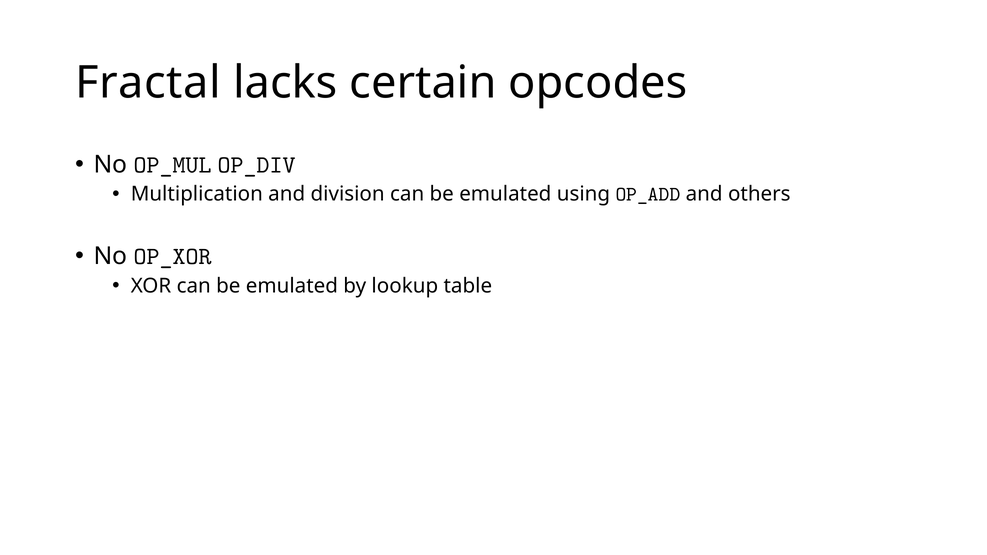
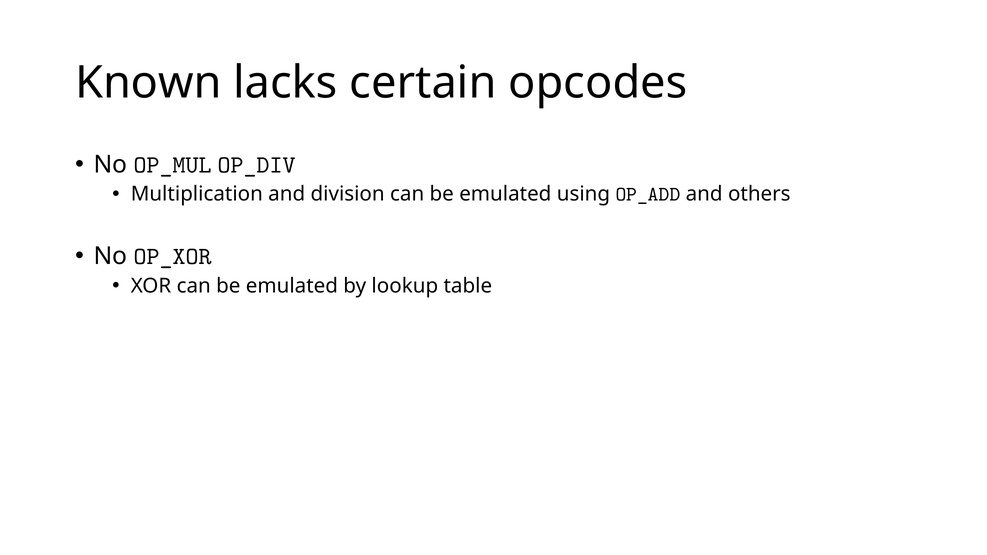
Fractal: Fractal -> Known
